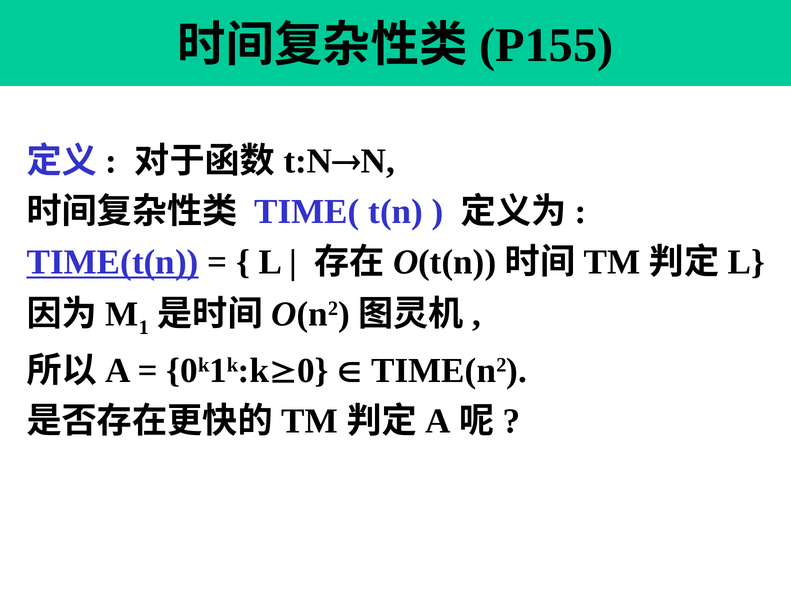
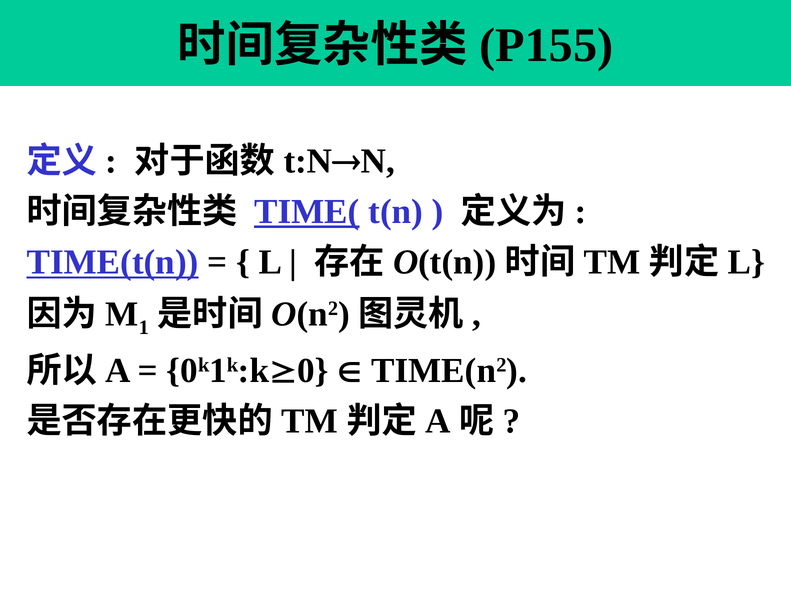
TIME( underline: none -> present
